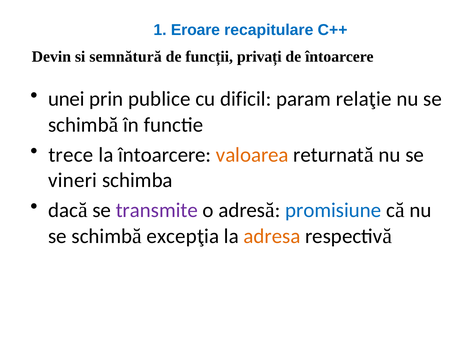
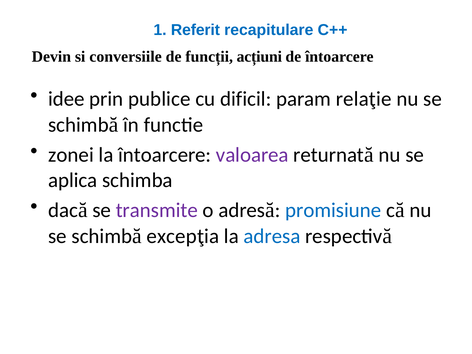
Eroare: Eroare -> Referit
semnătură: semnătură -> conversiile
privați: privați -> acțiuni
unei: unei -> idee
trece: trece -> zonei
valoarea colour: orange -> purple
vineri: vineri -> aplica
adresa colour: orange -> blue
